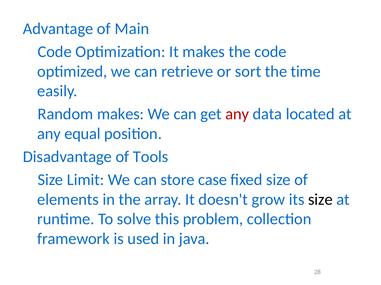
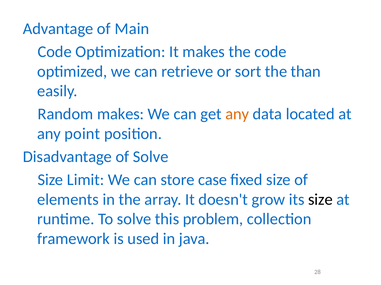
time: time -> than
any at (237, 114) colour: red -> orange
equal: equal -> point
of Tools: Tools -> Solve
